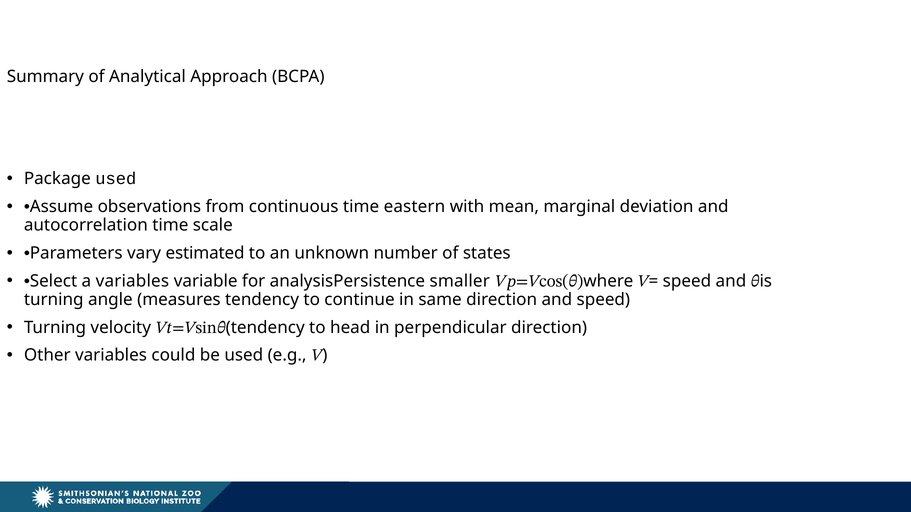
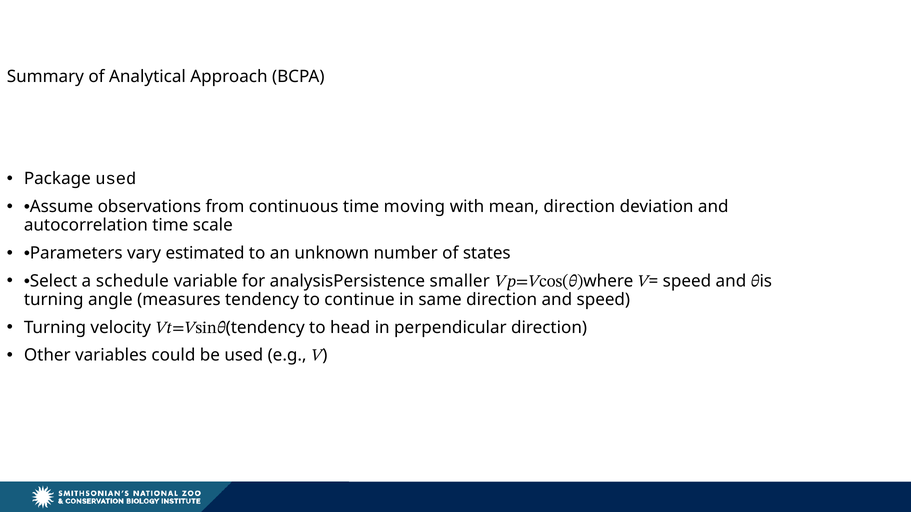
eastern: eastern -> moving
mean marginal: marginal -> direction
a variables: variables -> schedule
